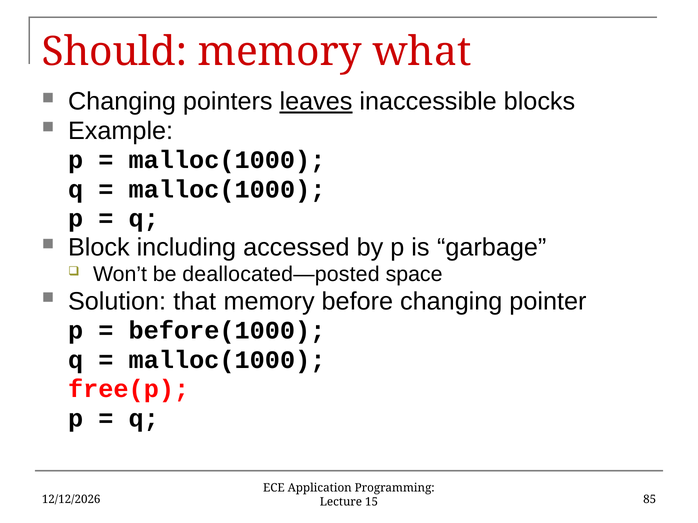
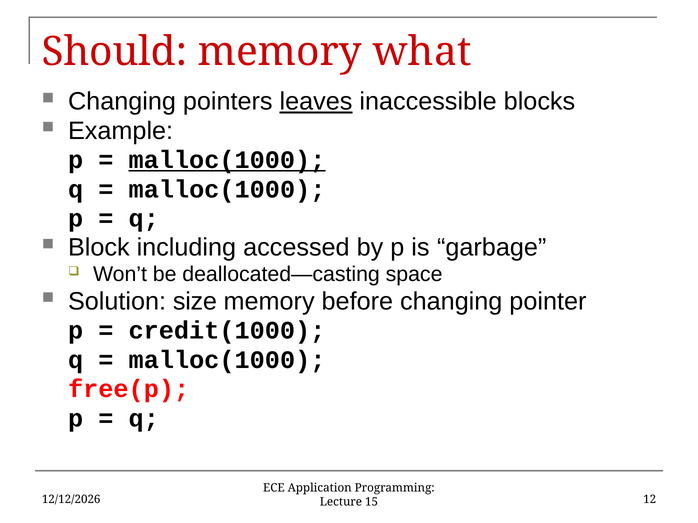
malloc(1000 at (227, 160) underline: none -> present
deallocated—posted: deallocated—posted -> deallocated—casting
that: that -> size
before(1000: before(1000 -> credit(1000
85: 85 -> 12
